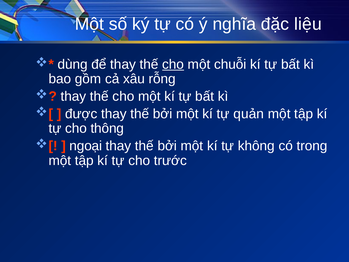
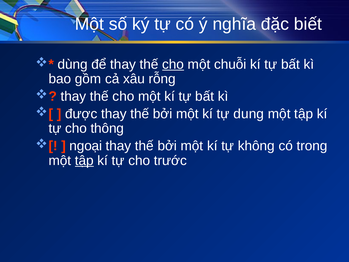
liệu: liệu -> biết
quản: quản -> dung
tập at (84, 160) underline: none -> present
